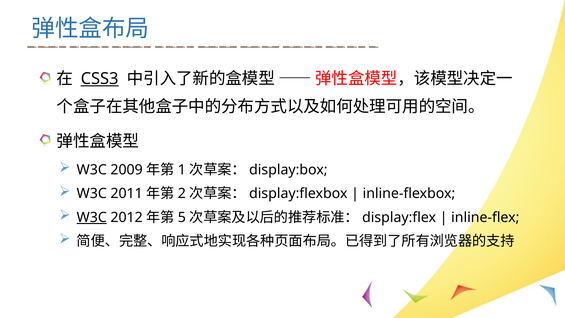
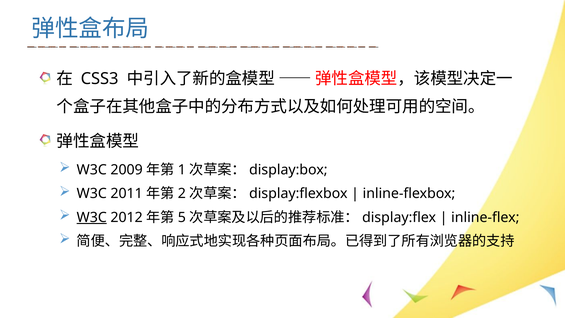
CSS3 underline: present -> none
